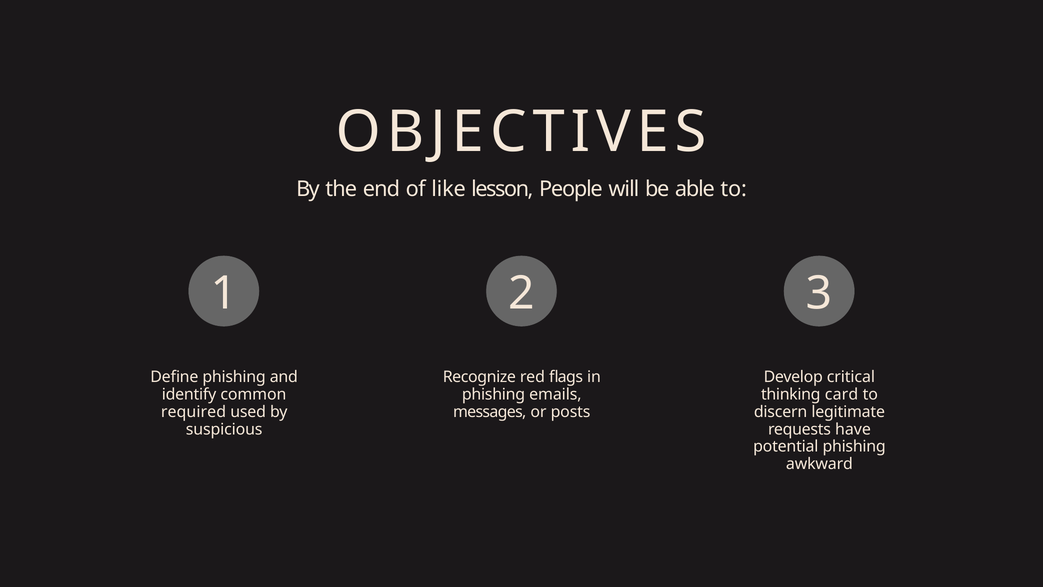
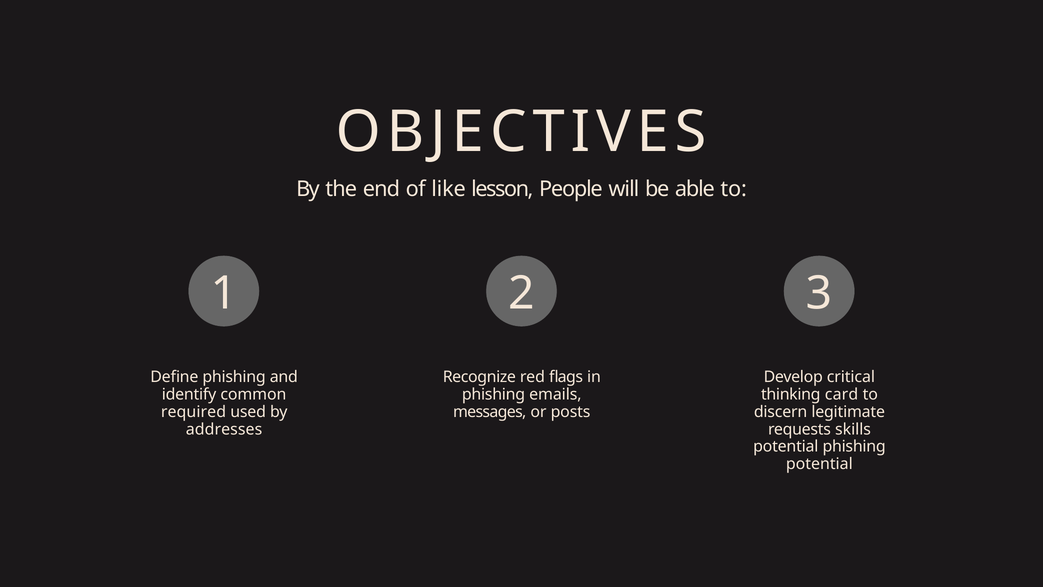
suspicious: suspicious -> addresses
have: have -> skills
awkward at (819, 464): awkward -> potential
